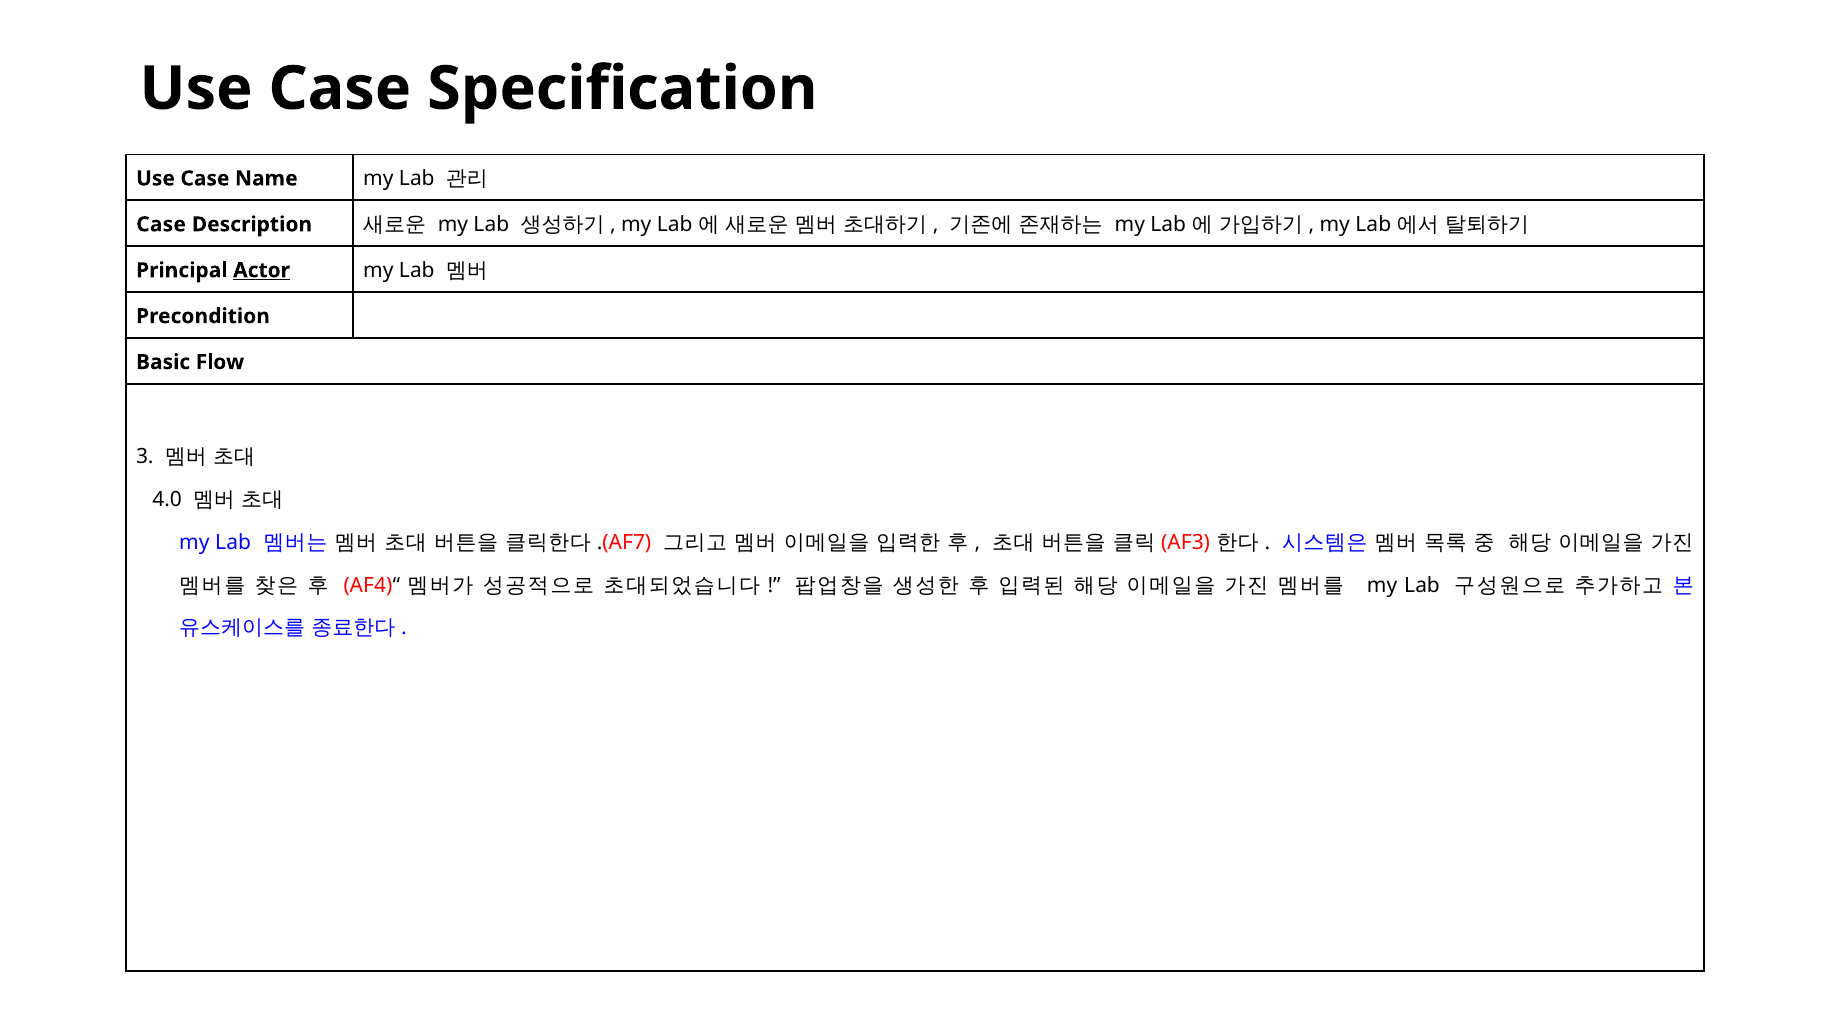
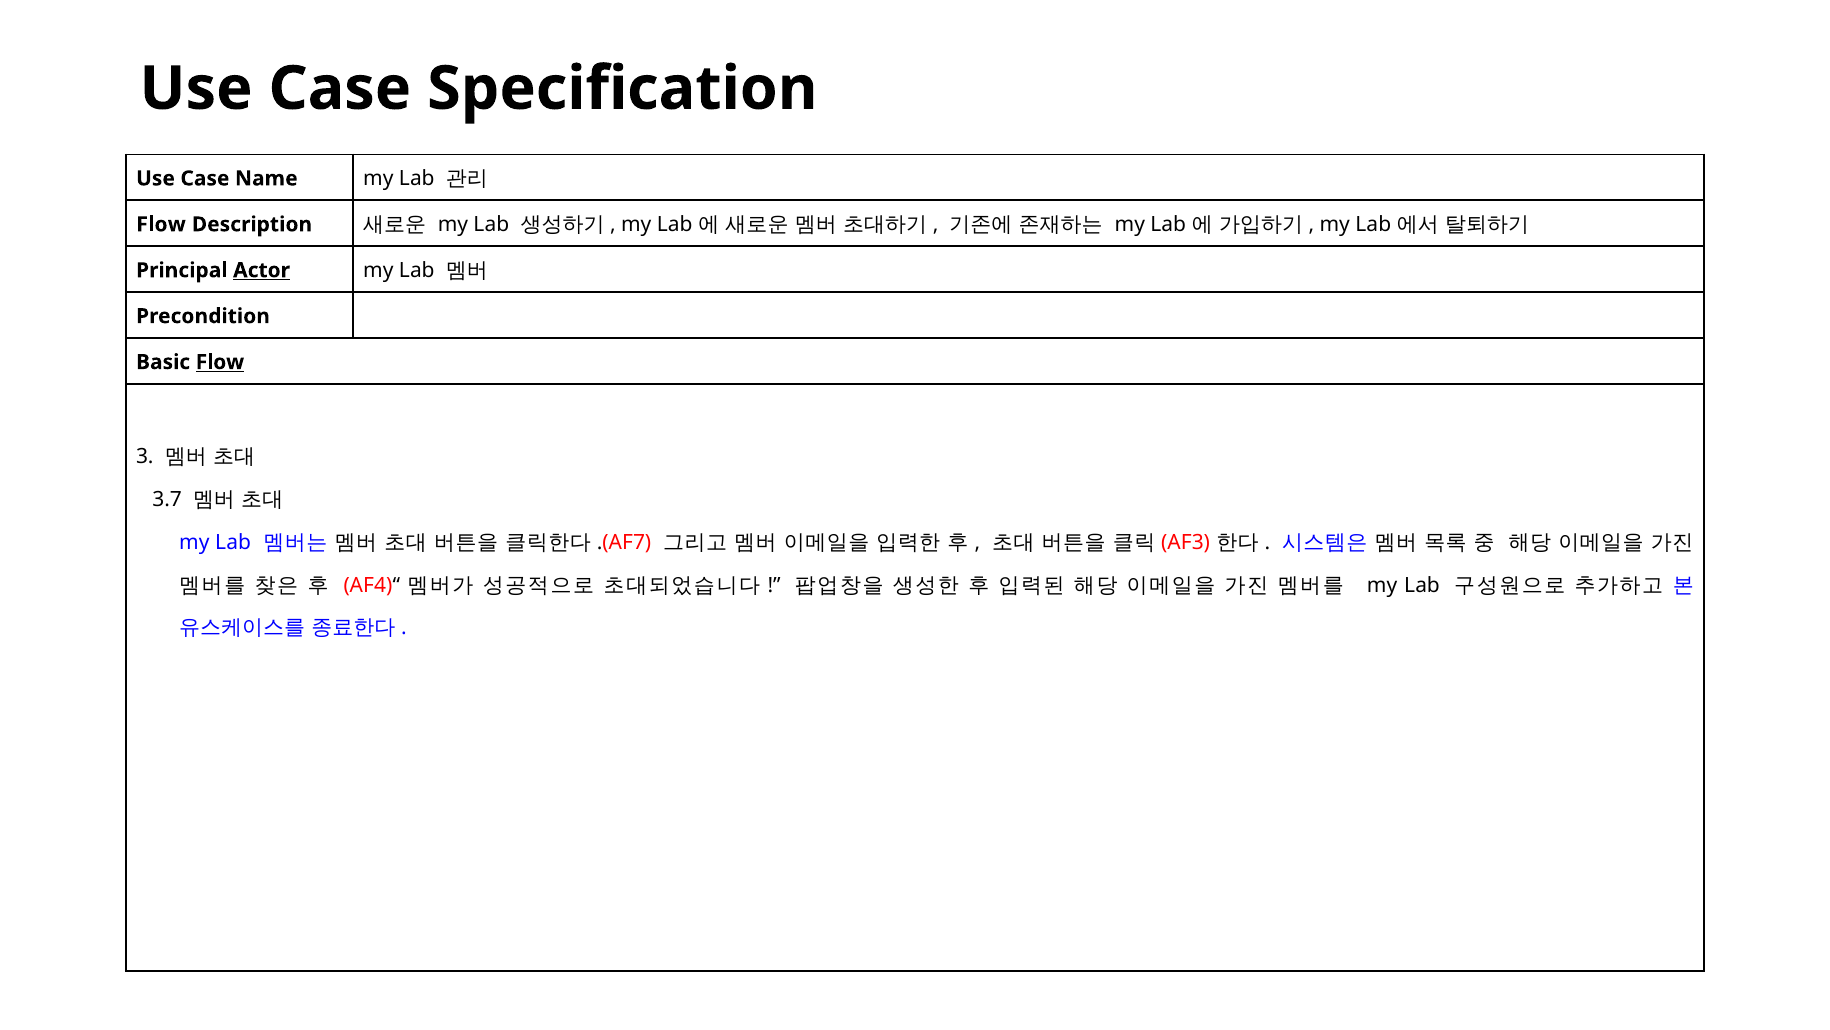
Case at (161, 224): Case -> Flow
Flow at (220, 362) underline: none -> present
4.0: 4.0 -> 3.7
